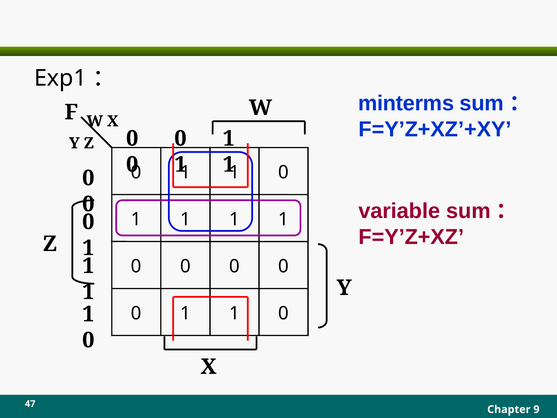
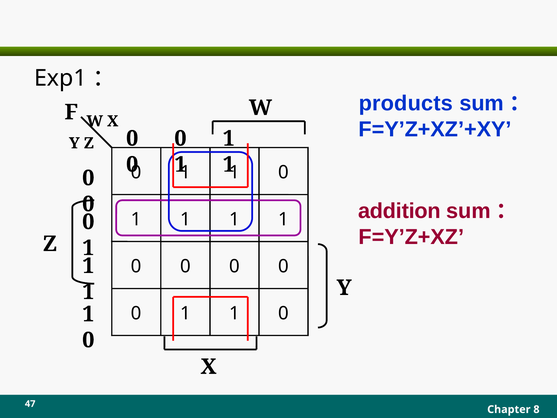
minterms: minterms -> products
variable: variable -> addition
9: 9 -> 8
